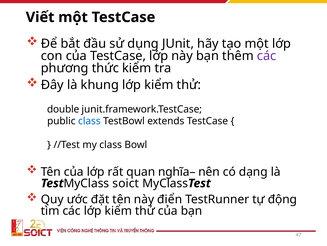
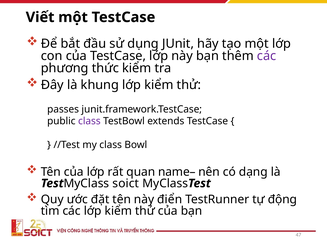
double: double -> passes
class at (89, 121) colour: blue -> purple
nghĩa–: nghĩa– -> name–
